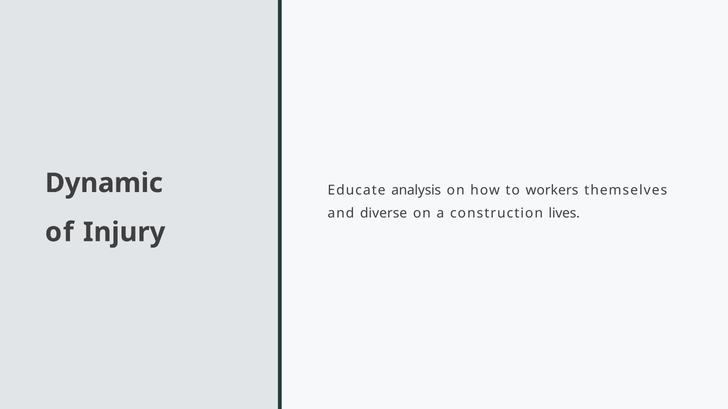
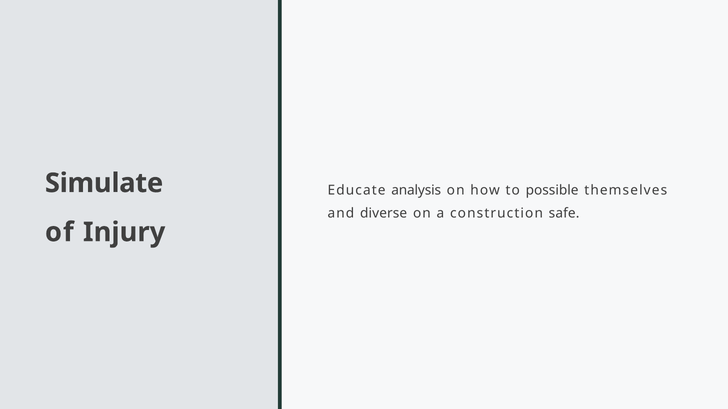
Dynamic: Dynamic -> Simulate
workers: workers -> possible
lives: lives -> safe
